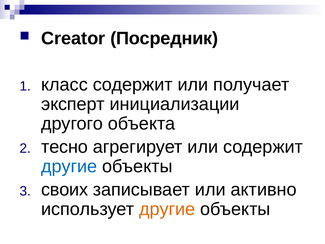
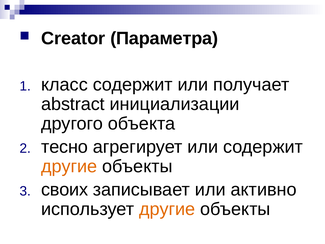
Посредник: Посредник -> Параметра
эксперт: эксперт -> abstract
другие at (69, 166) colour: blue -> orange
